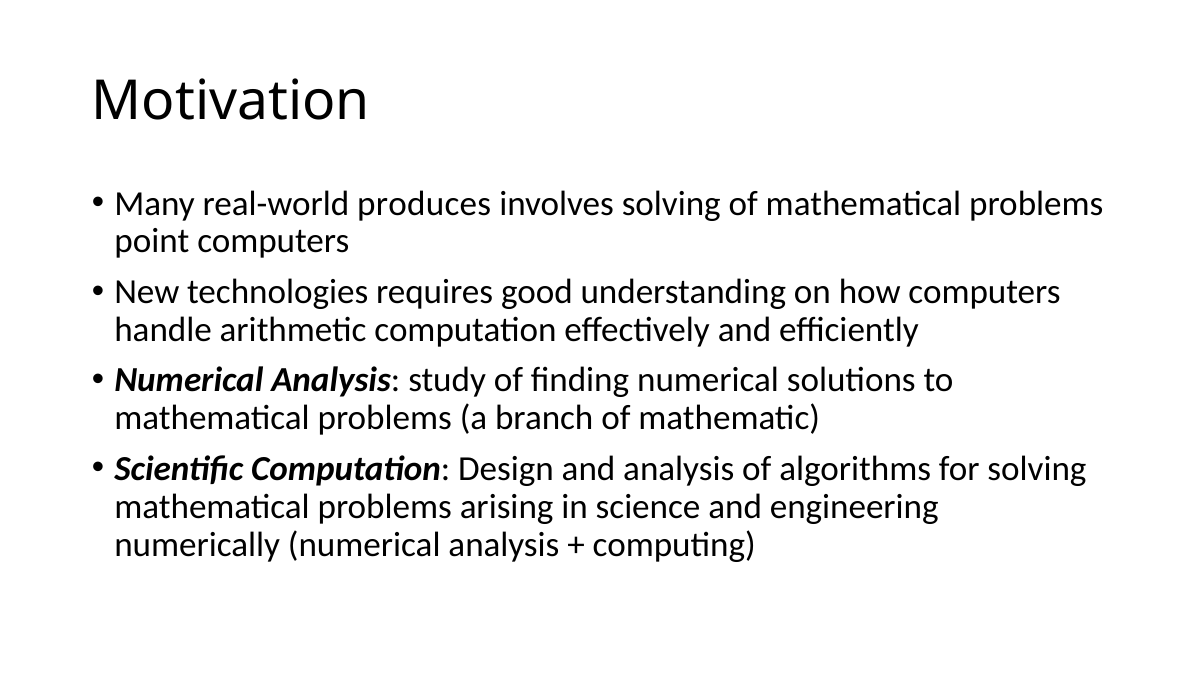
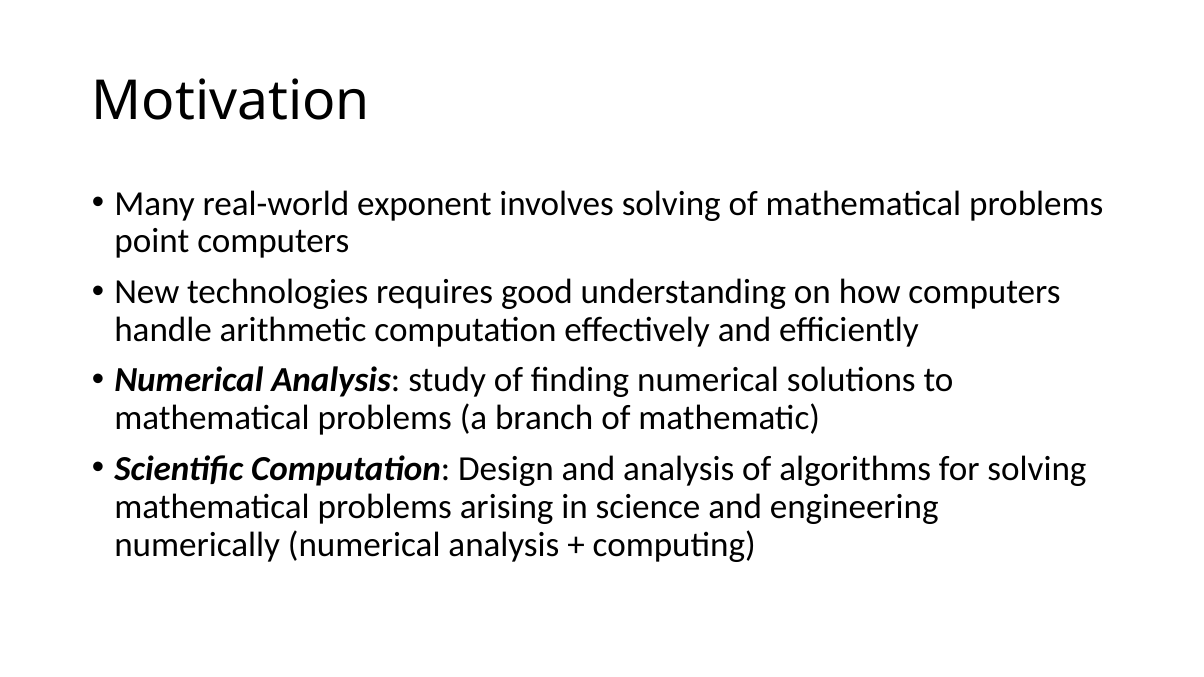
produces: produces -> exponent
